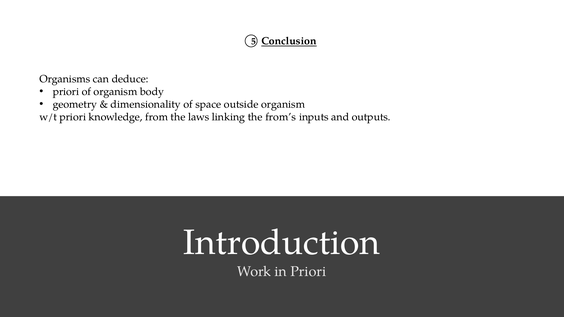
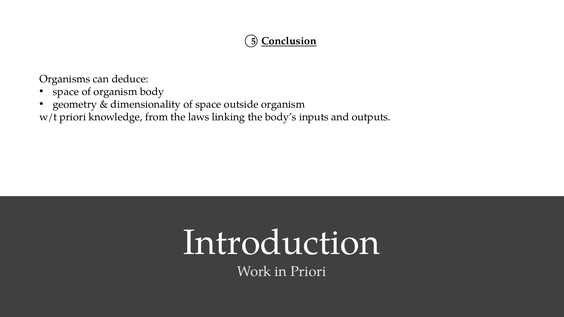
priori at (66, 92): priori -> space
from’s: from’s -> body’s
